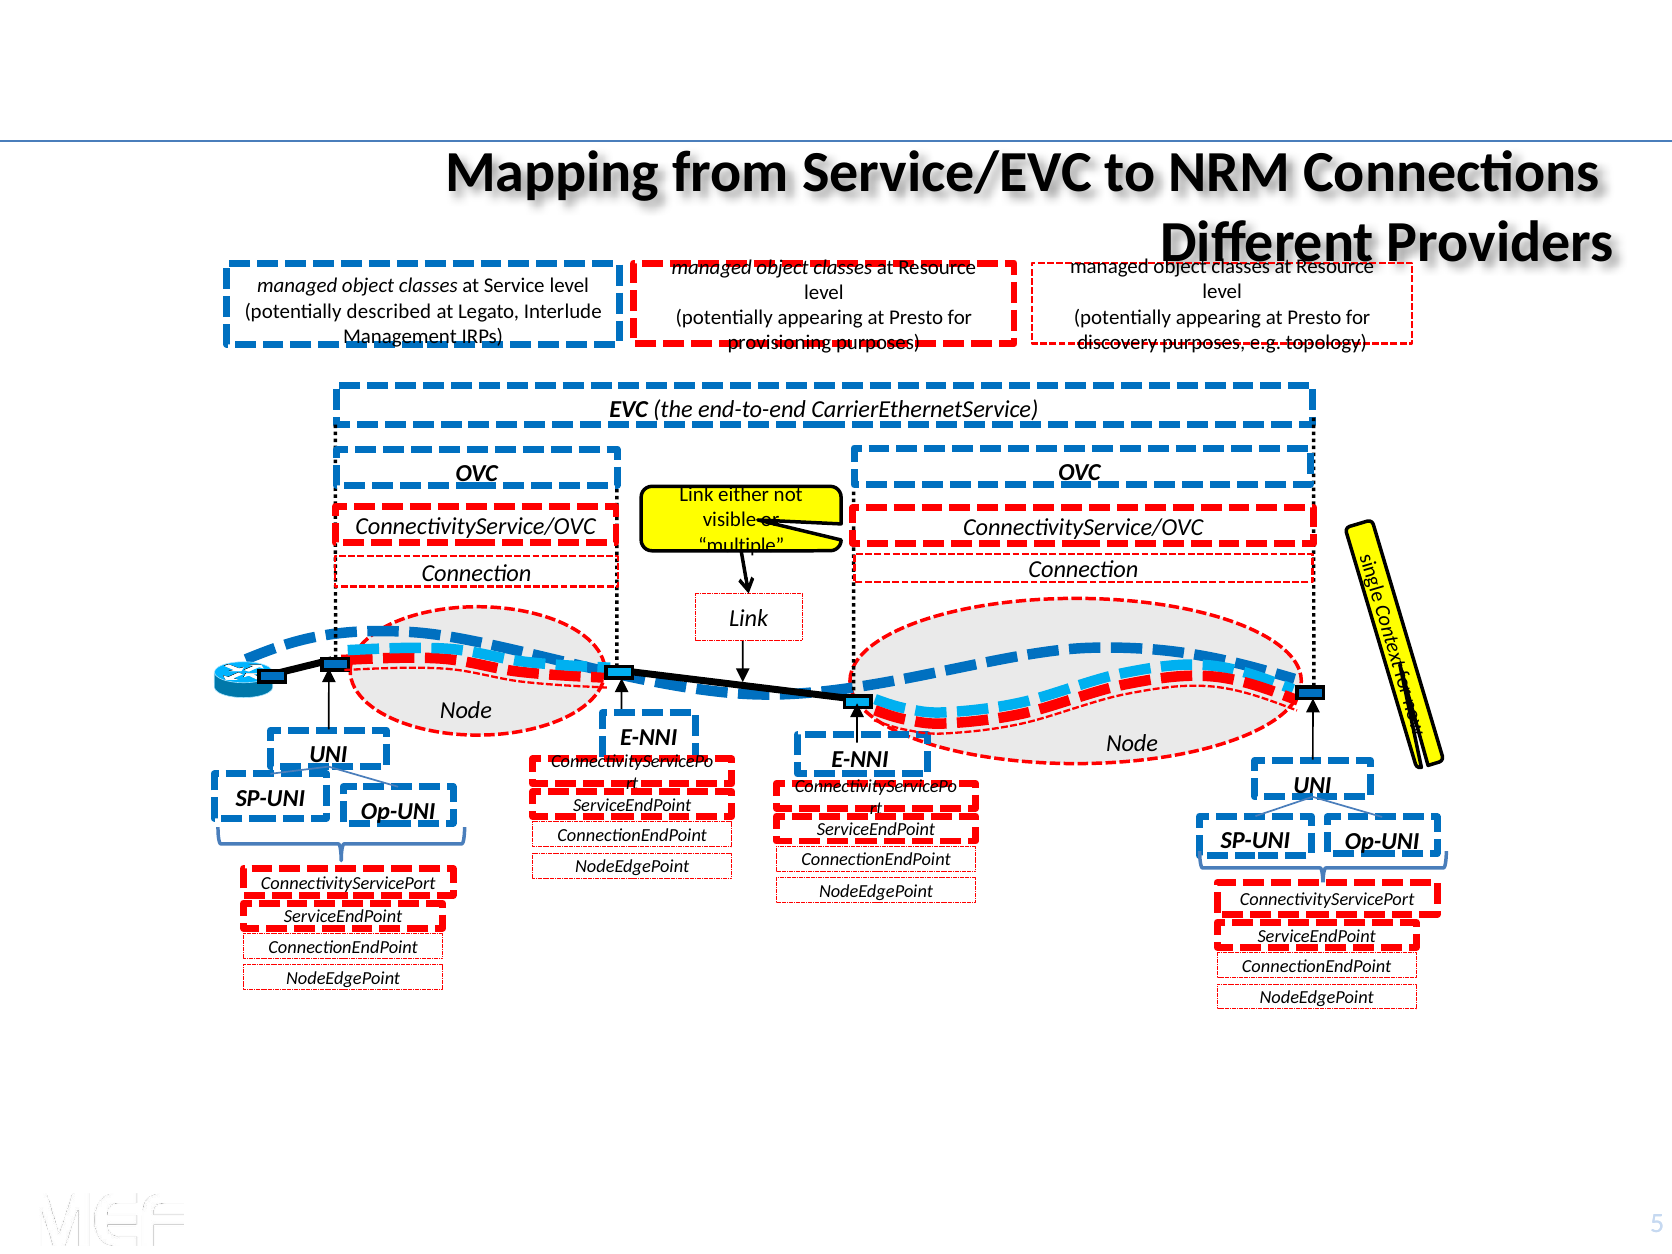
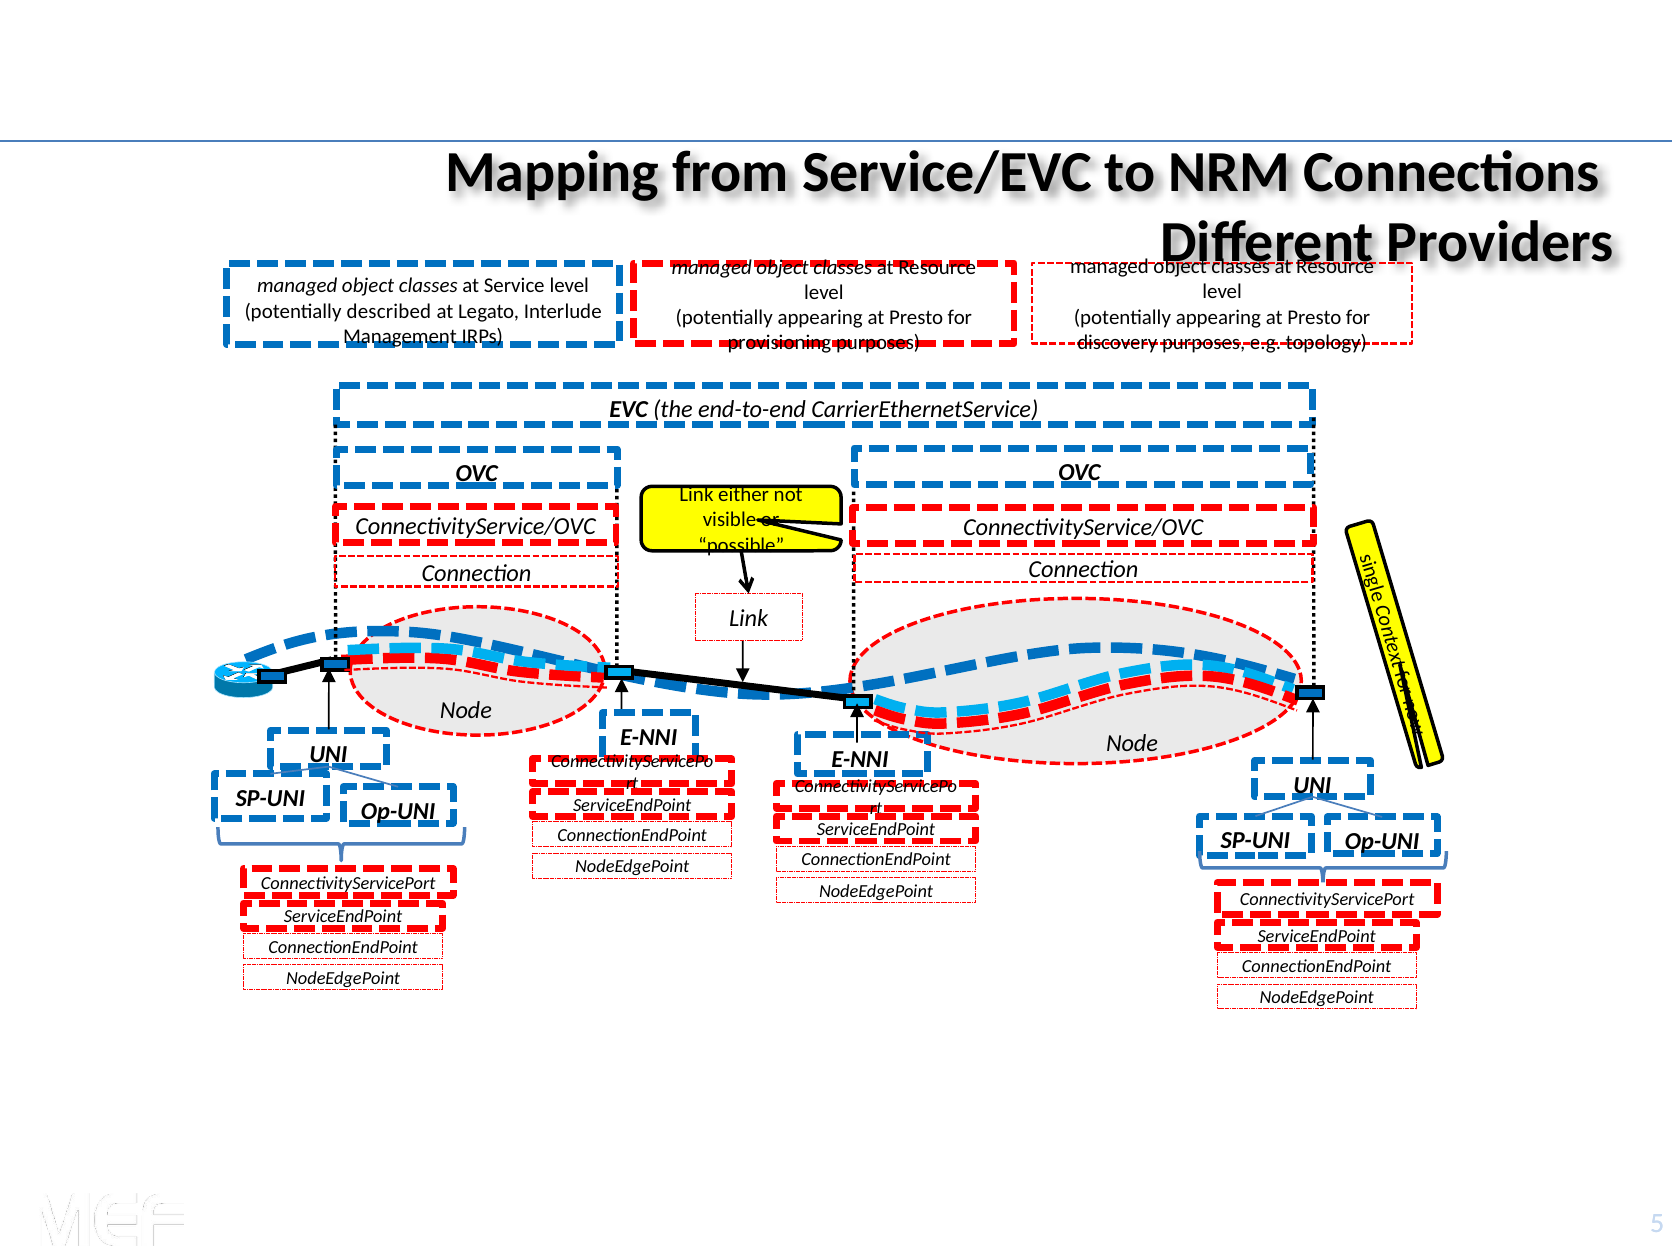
multiple: multiple -> possible
